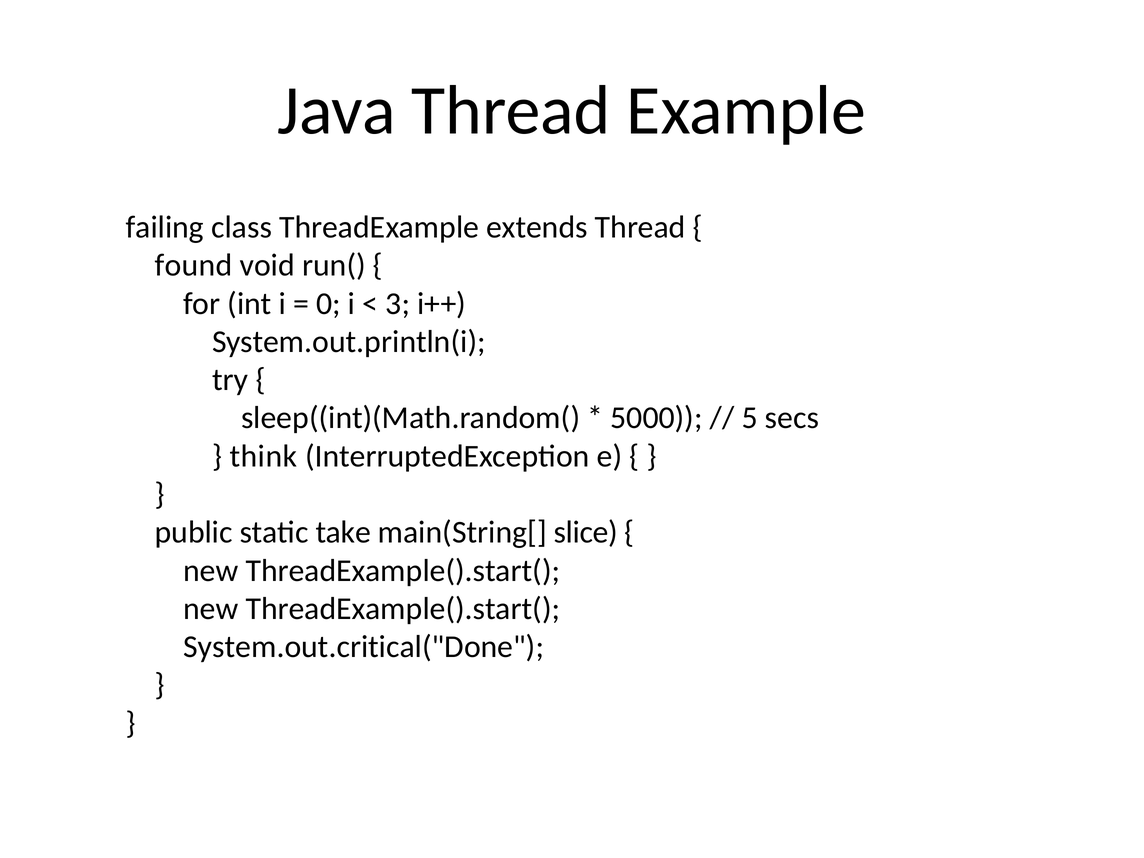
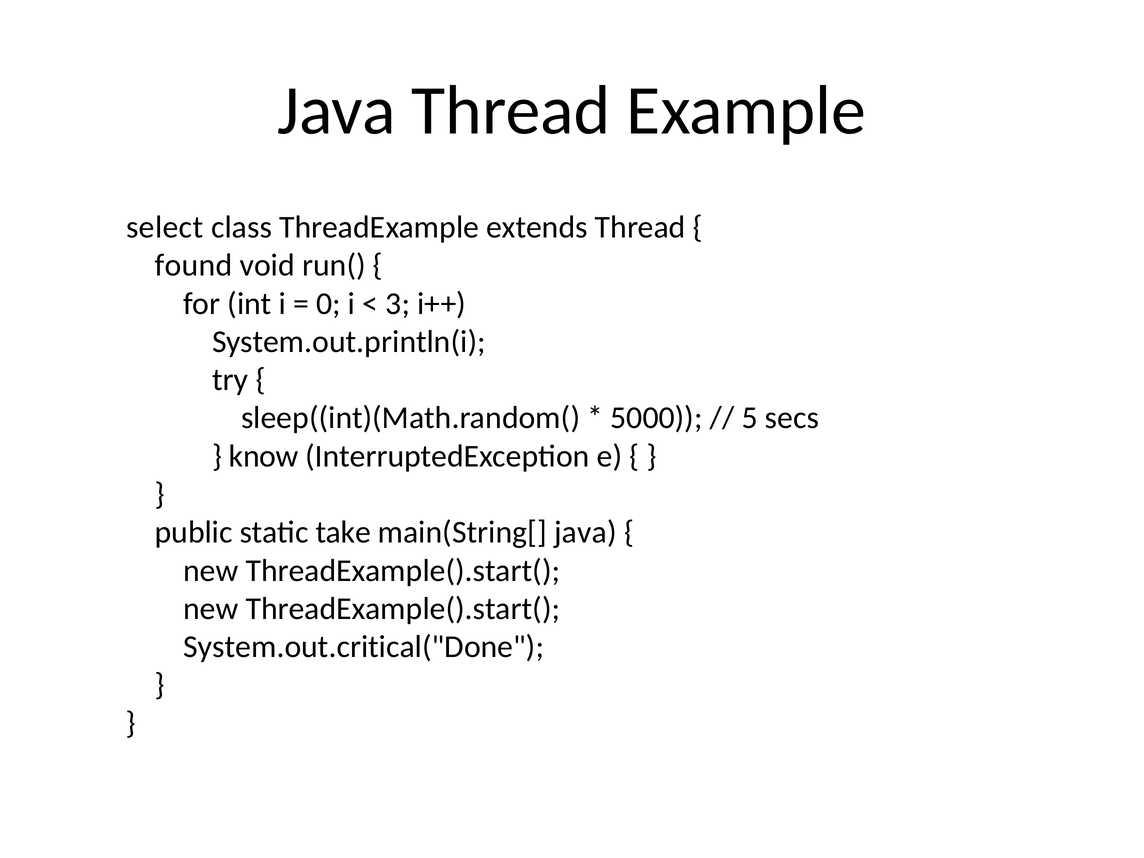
failing: failing -> select
think: think -> know
main(String[ slice: slice -> java
